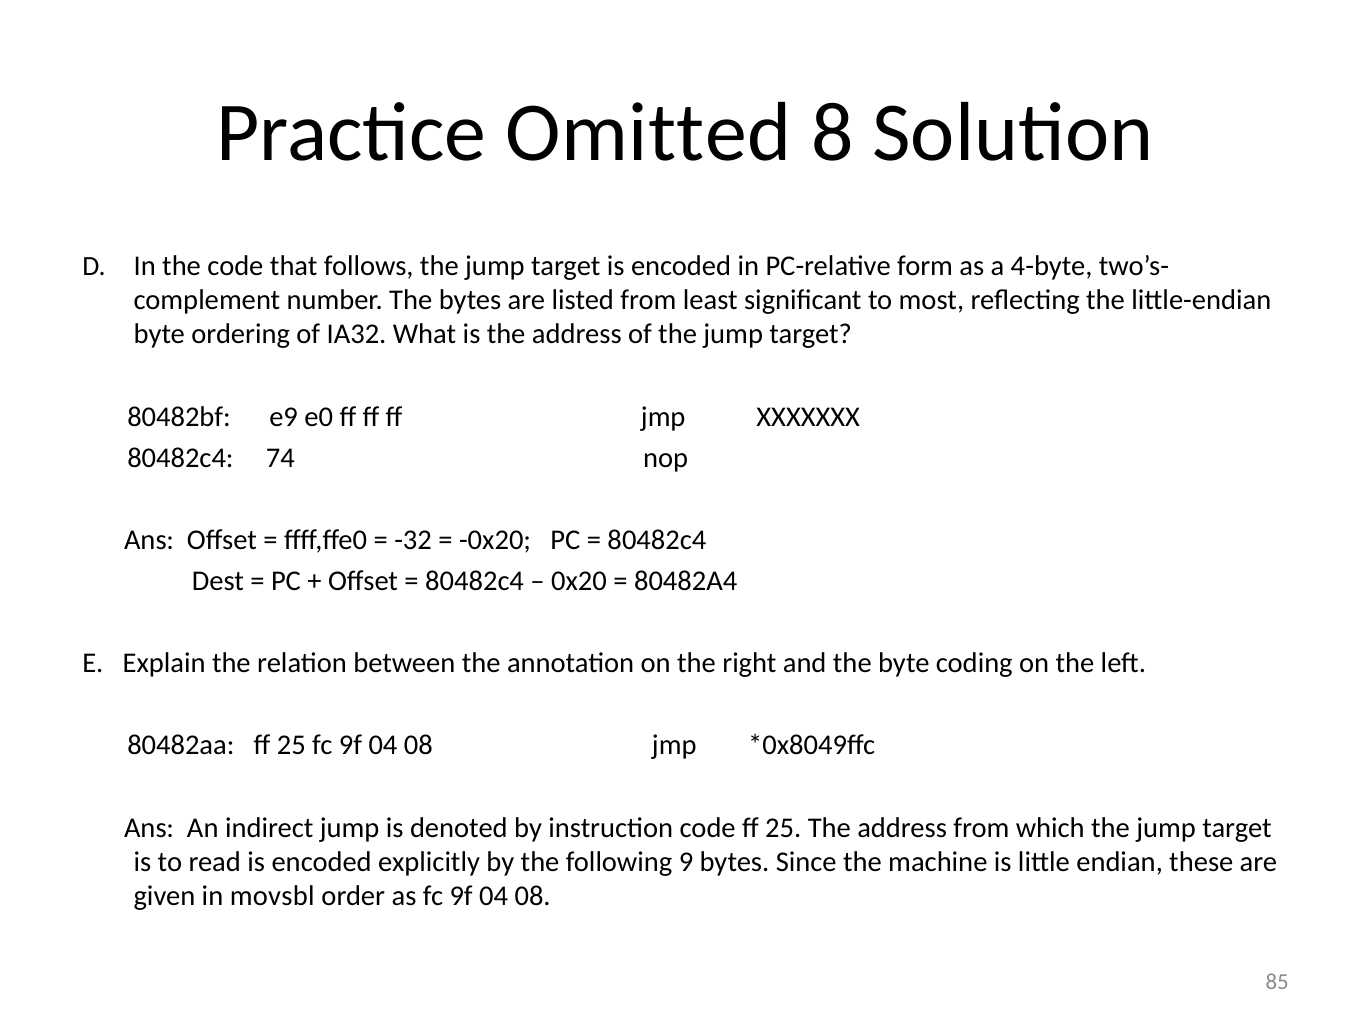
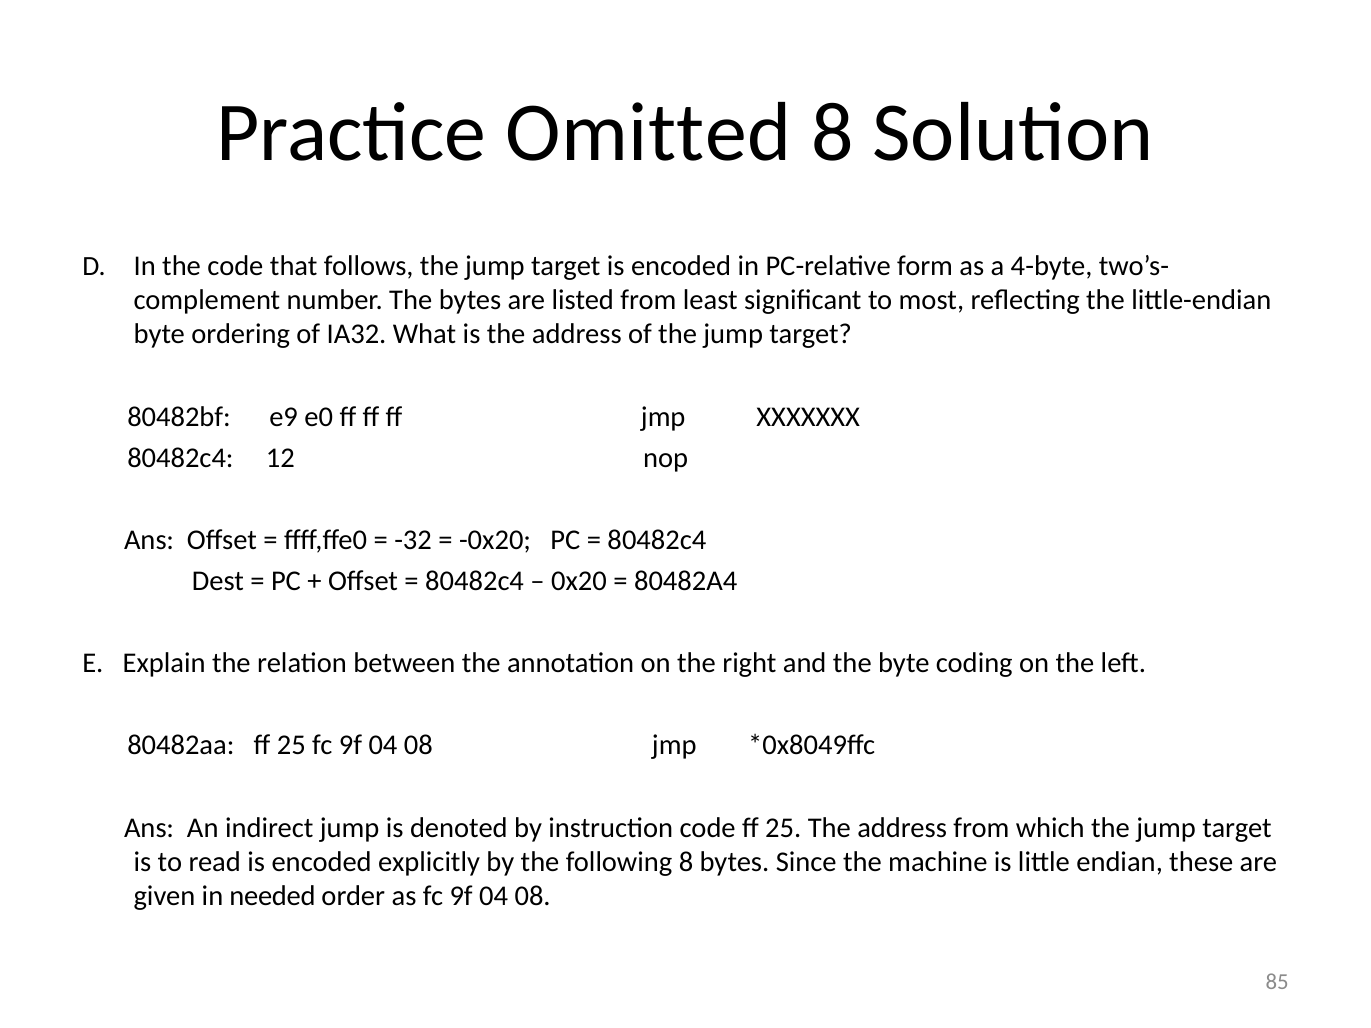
74: 74 -> 12
following 9: 9 -> 8
movsbl: movsbl -> needed
